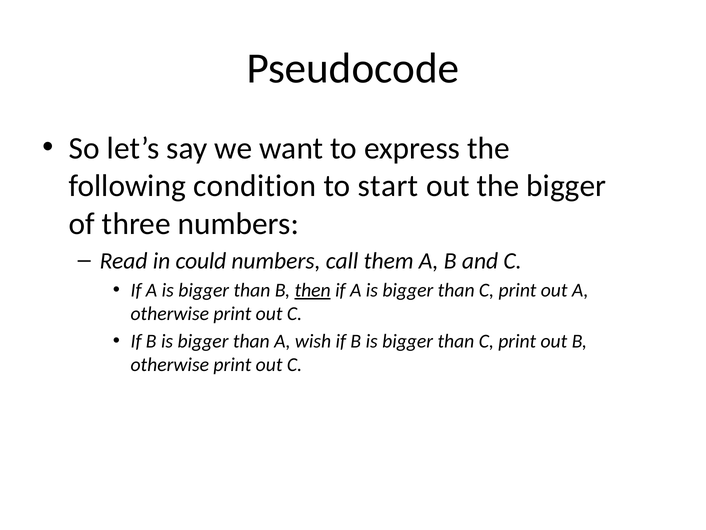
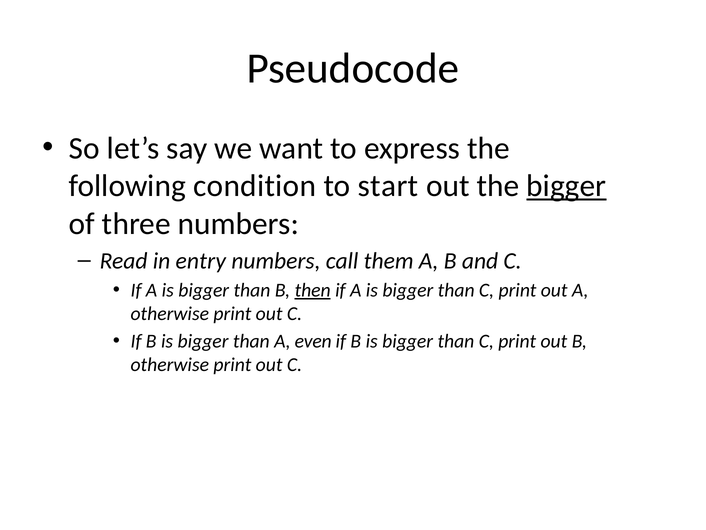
bigger at (566, 186) underline: none -> present
could: could -> entry
wish: wish -> even
